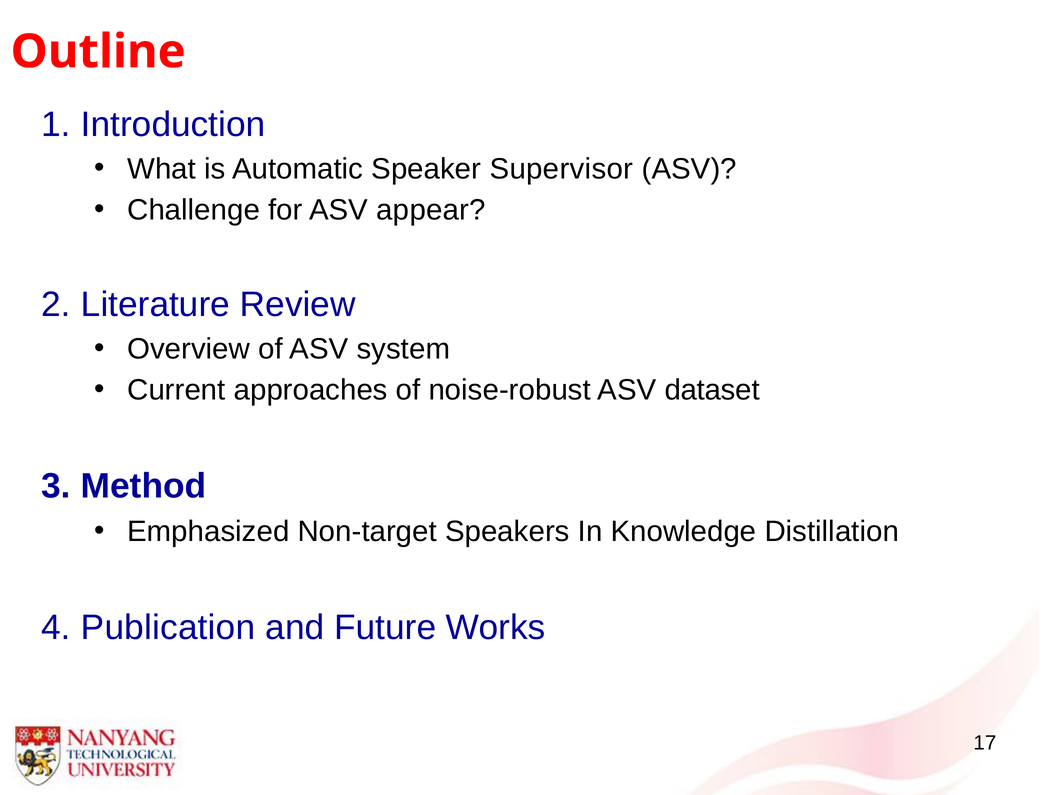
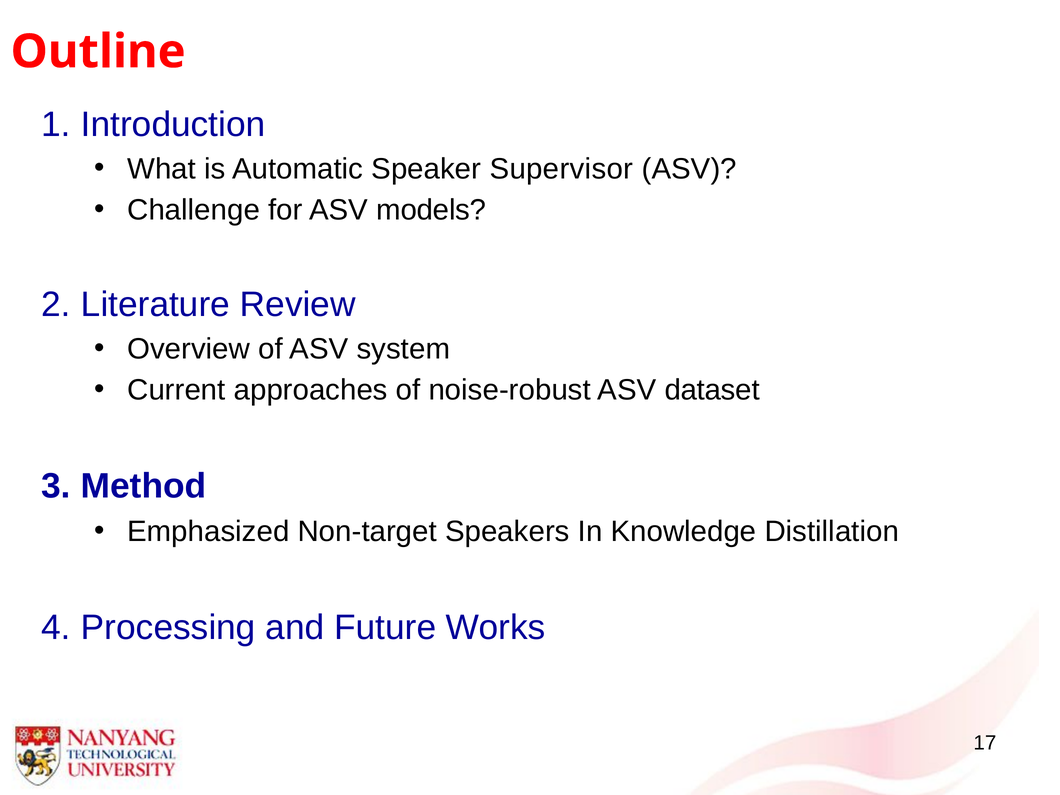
appear: appear -> models
Publication: Publication -> Processing
